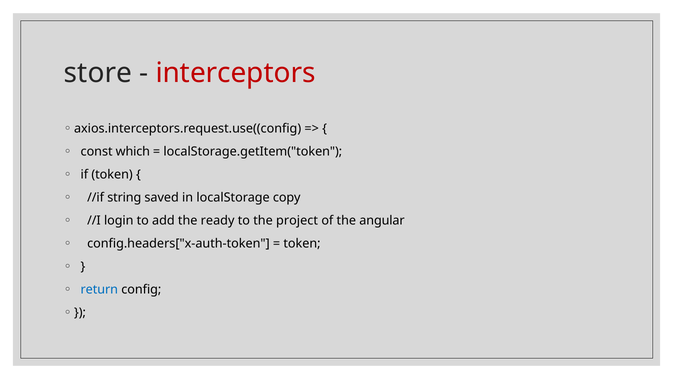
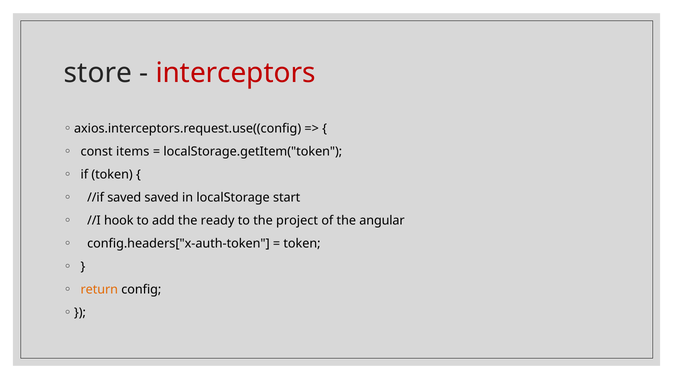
which: which -> items
//if string: string -> saved
copy: copy -> start
login: login -> hook
return colour: blue -> orange
